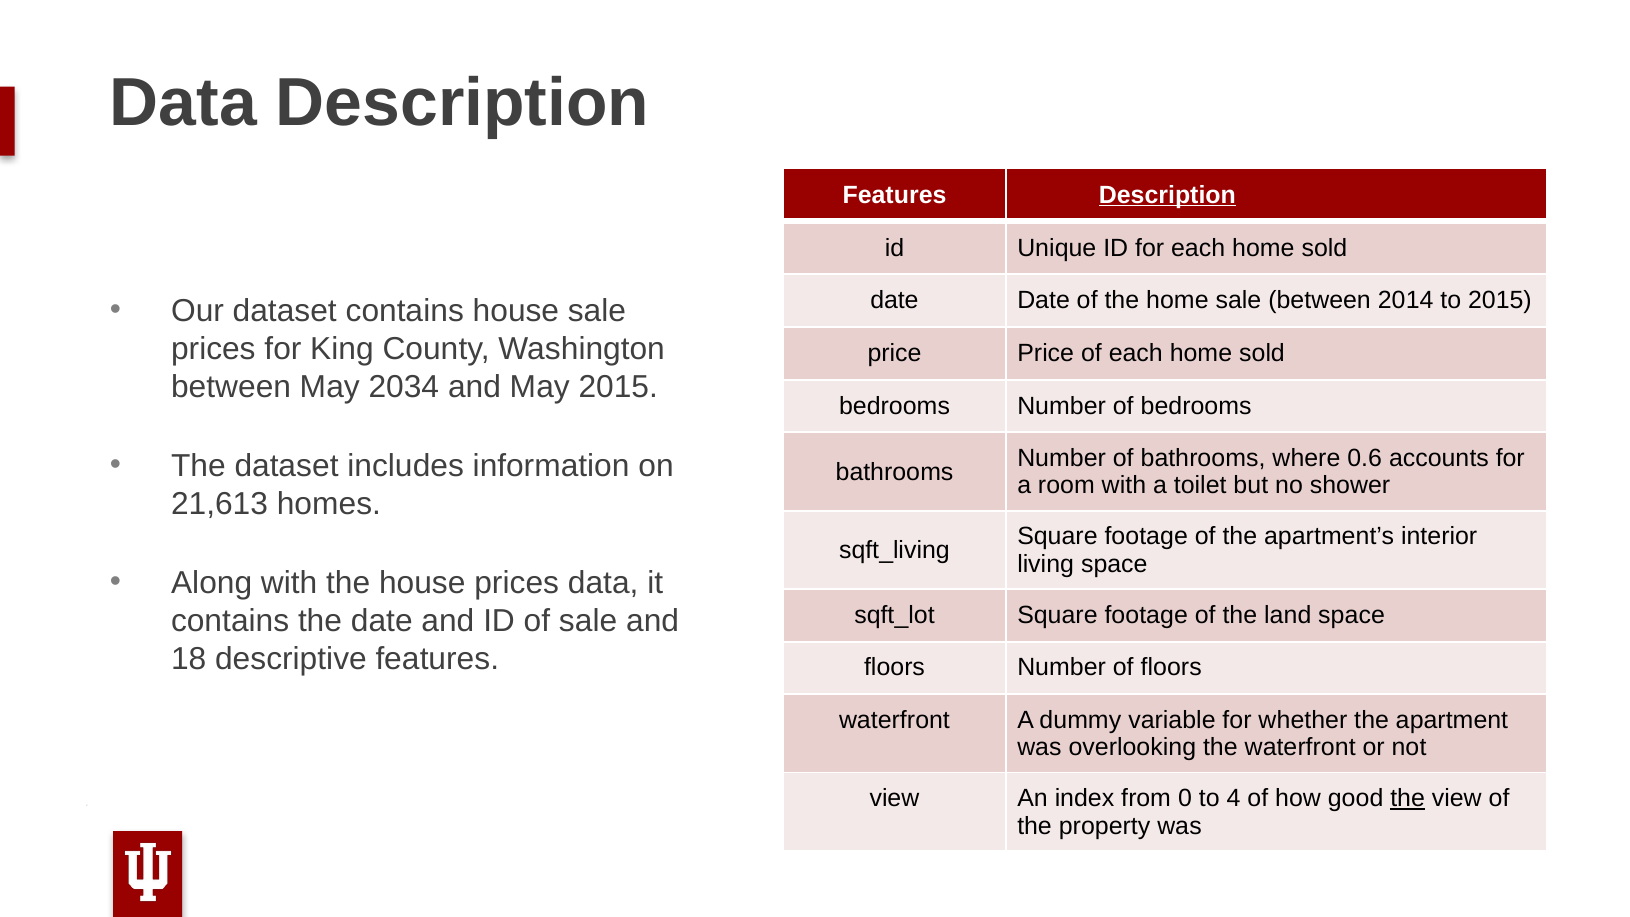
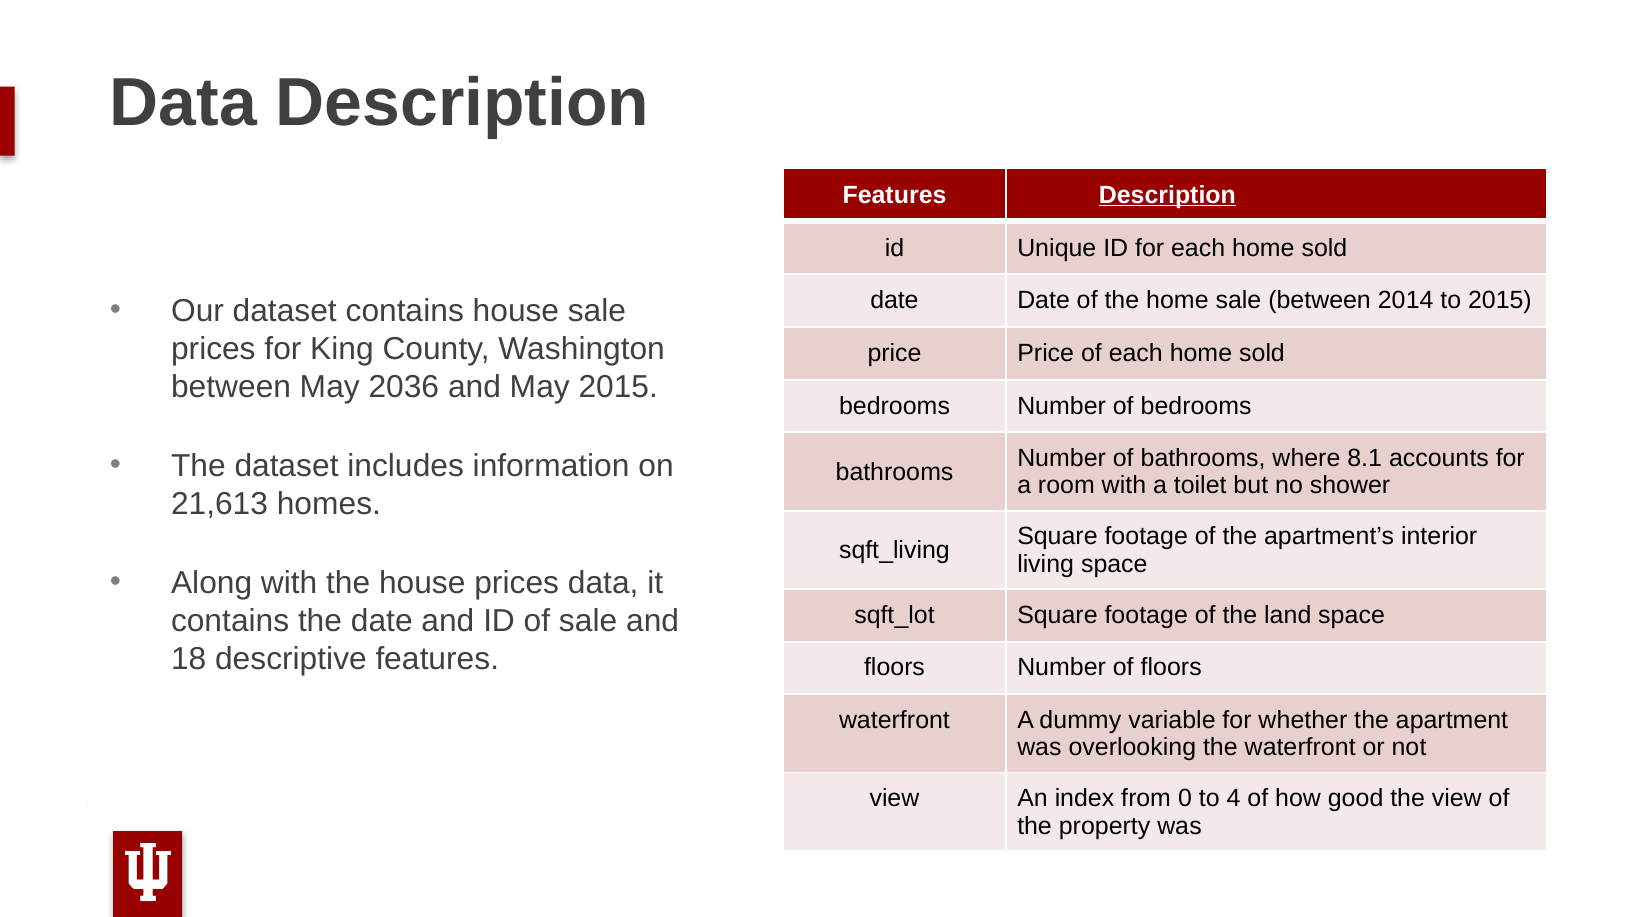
2034: 2034 -> 2036
0.6: 0.6 -> 8.1
the at (1408, 798) underline: present -> none
